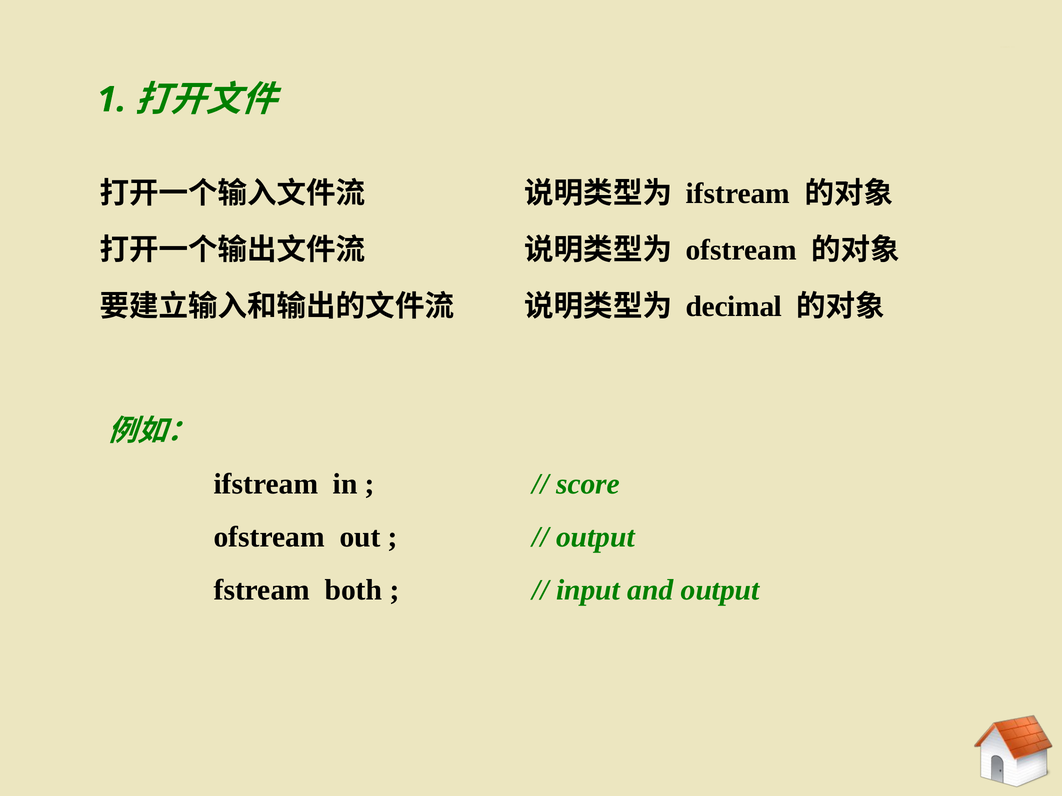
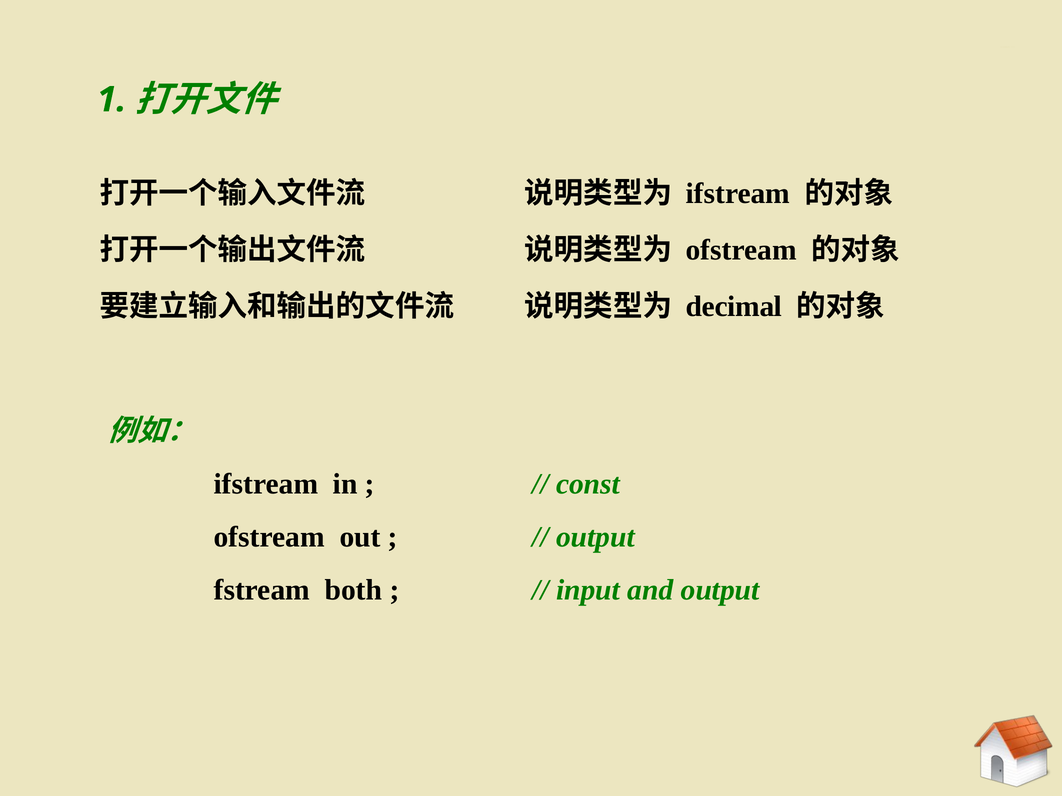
score: score -> const
